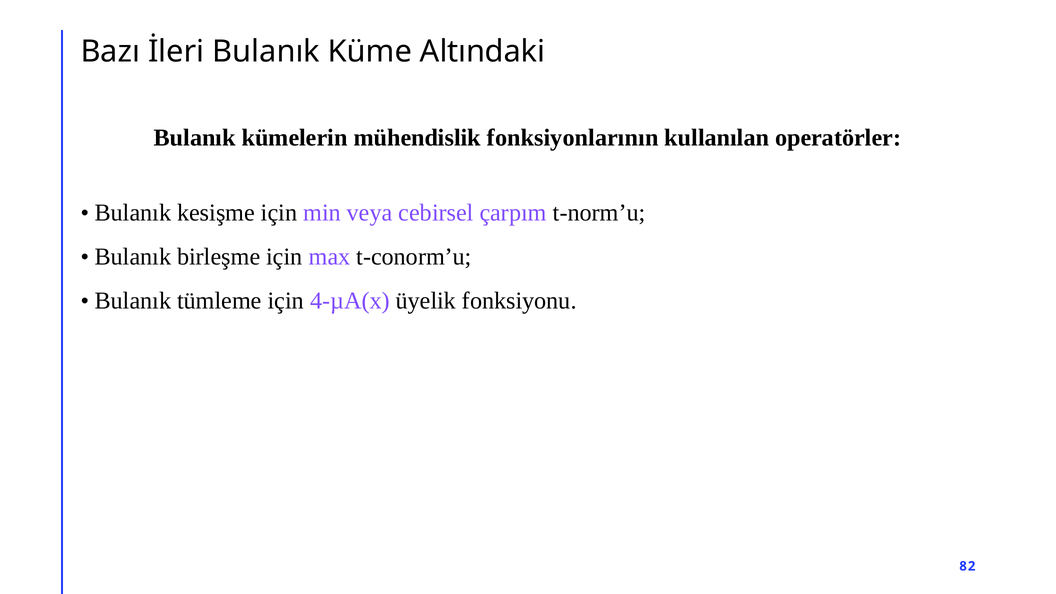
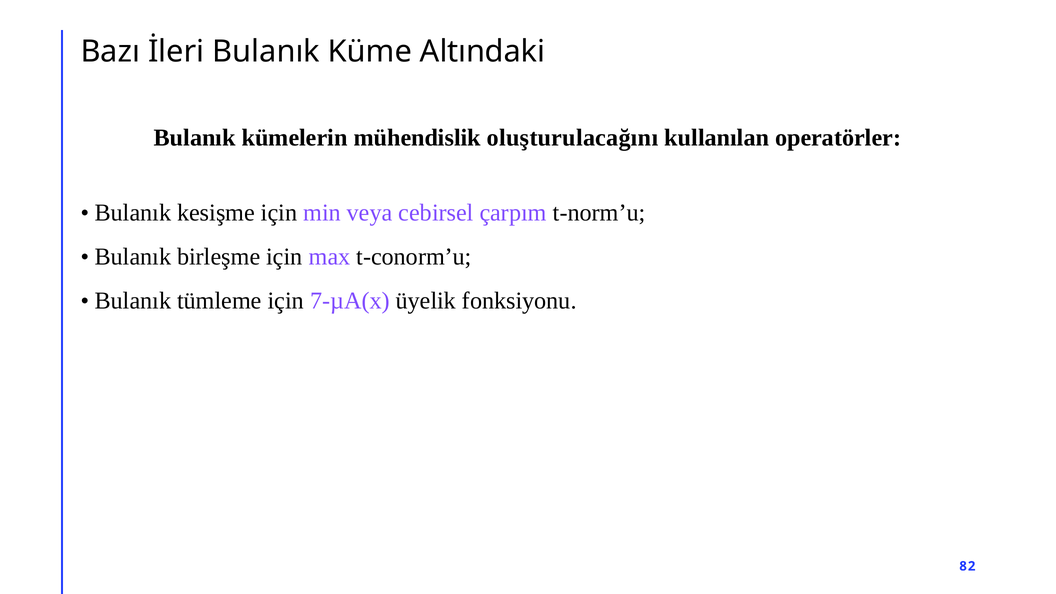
fonksiyonlarının: fonksiyonlarının -> oluşturulacağını
4-µA(x: 4-µA(x -> 7-µA(x
